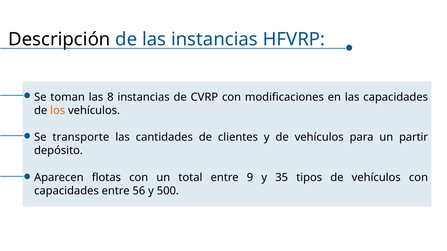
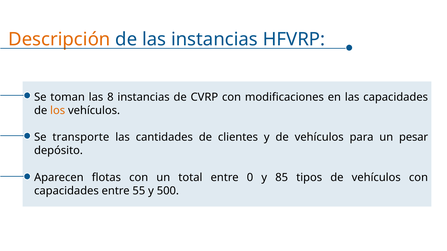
Descripción colour: black -> orange
partir: partir -> pesar
9: 9 -> 0
35: 35 -> 85
56: 56 -> 55
